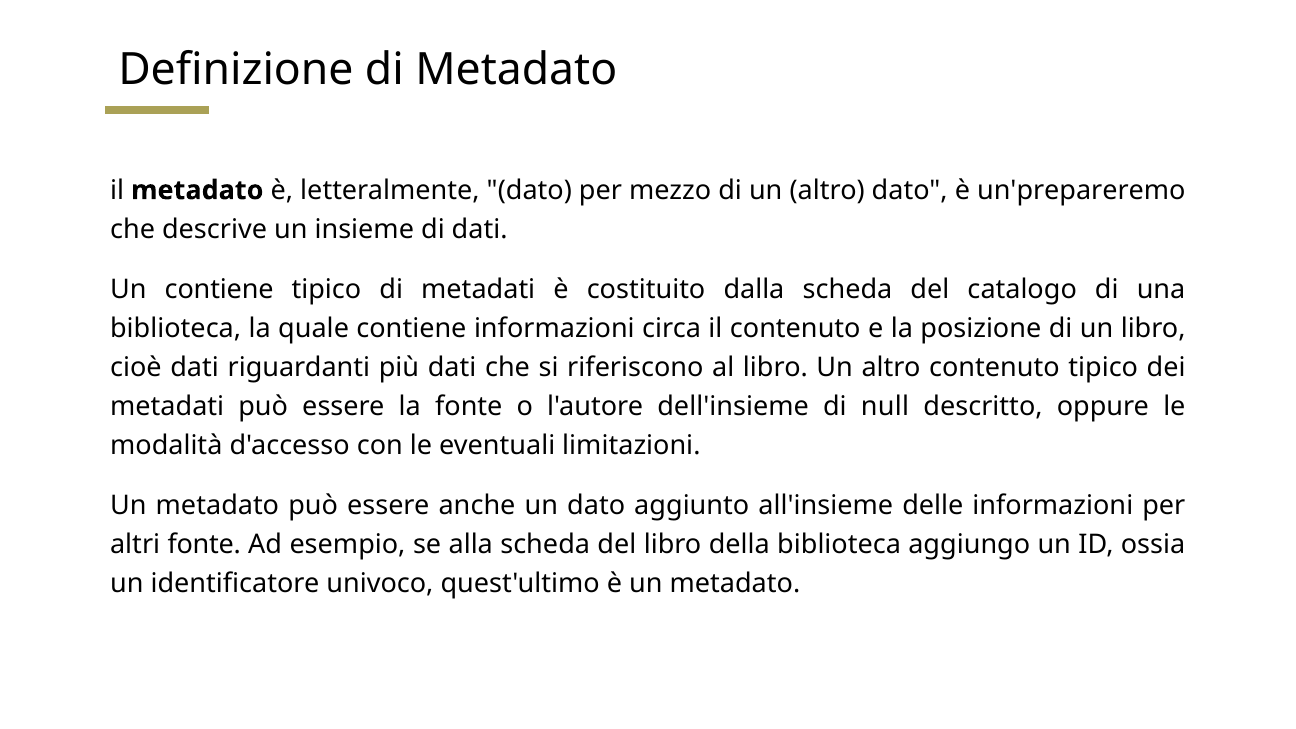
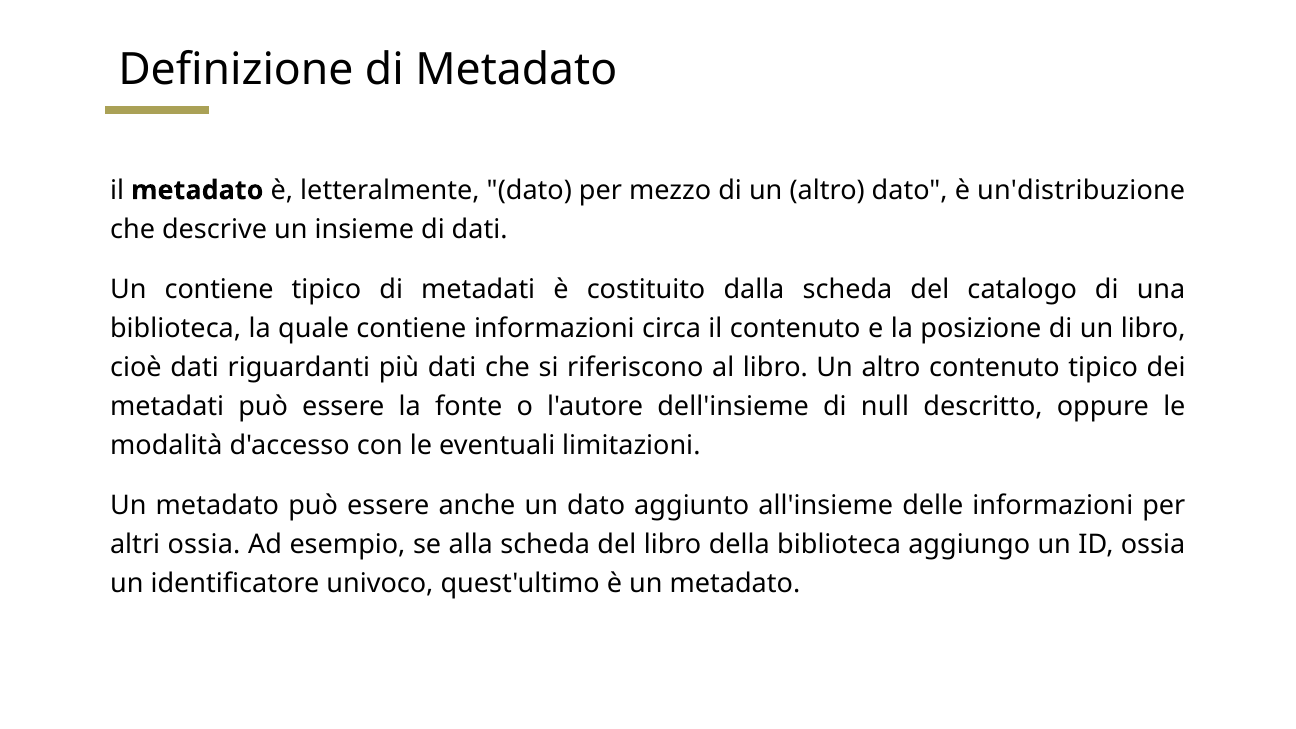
un'prepareremo: un'prepareremo -> un'distribuzione
altri fonte: fonte -> ossia
